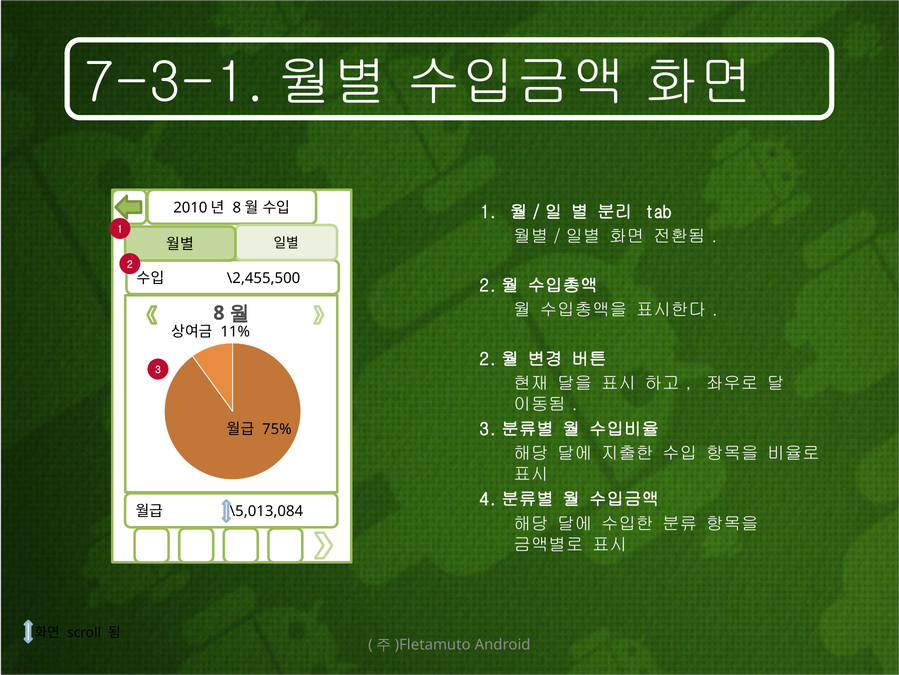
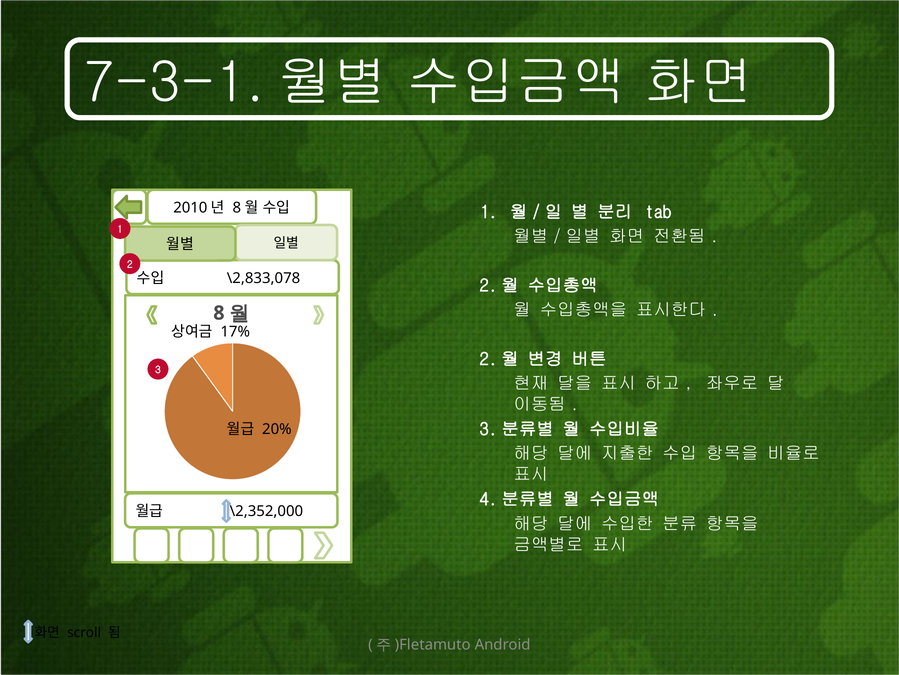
\2,455,500: \2,455,500 -> \2,833,078
11%: 11% -> 17%
75%: 75% -> 20%
\5,013,084: \5,013,084 -> \2,352,000
